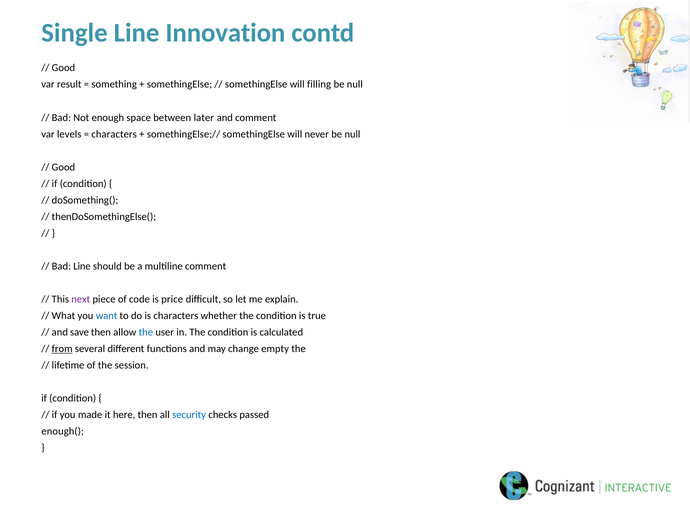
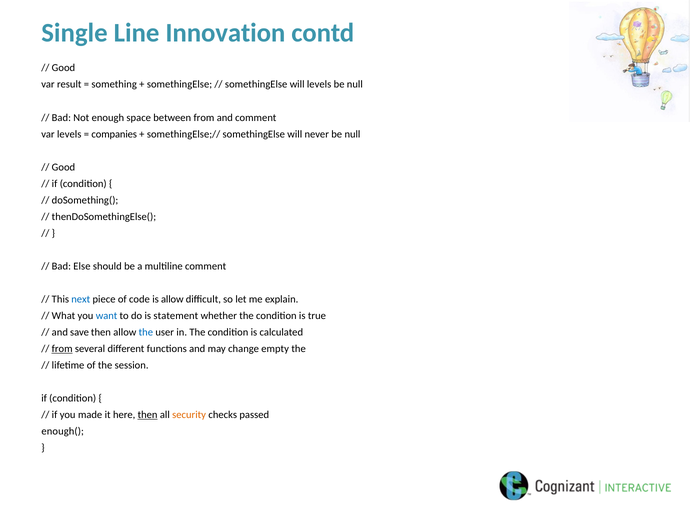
will filling: filling -> levels
between later: later -> from
characters at (114, 134): characters -> companies
Bad Line: Line -> Else
next colour: purple -> blue
is price: price -> allow
is characters: characters -> statement
then at (148, 414) underline: none -> present
security colour: blue -> orange
